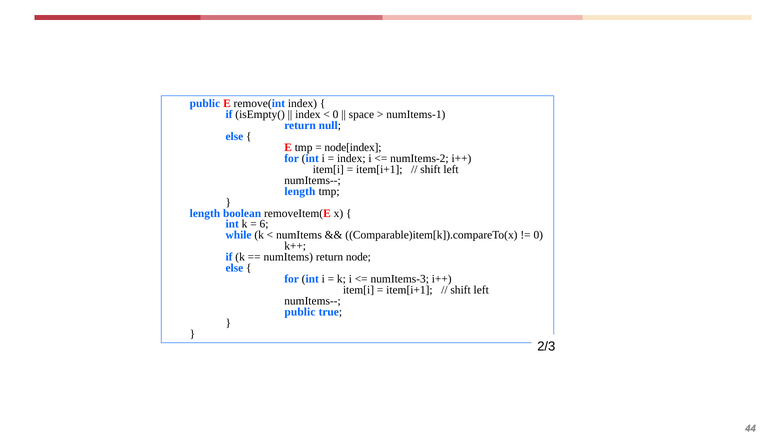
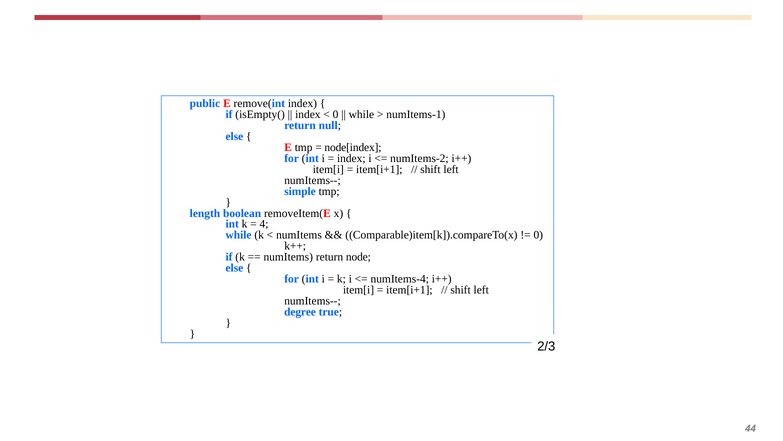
space at (361, 114): space -> while
length at (300, 191): length -> simple
6: 6 -> 4
numItems-3: numItems-3 -> numItems-4
public at (300, 312): public -> degree
